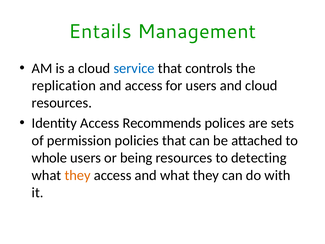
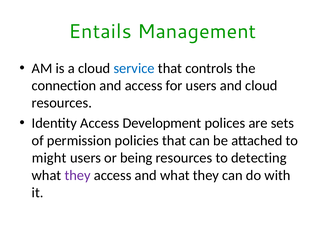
replication: replication -> connection
Recommends: Recommends -> Development
whole: whole -> might
they at (78, 175) colour: orange -> purple
